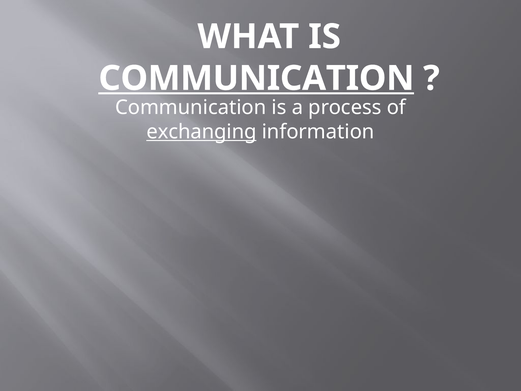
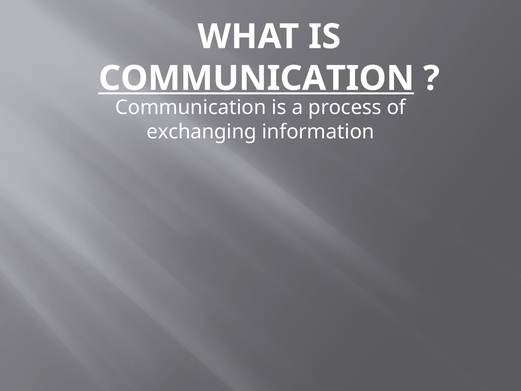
exchanging underline: present -> none
